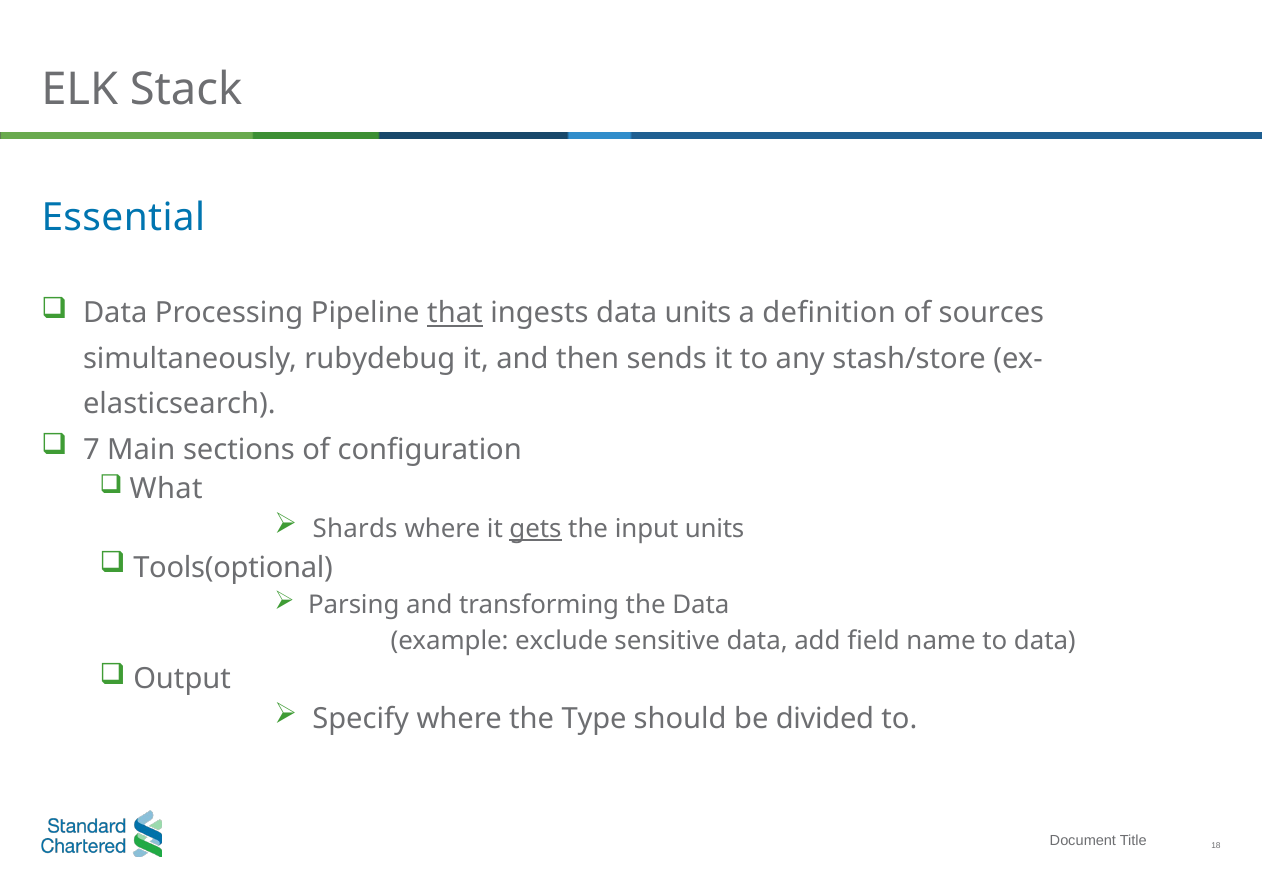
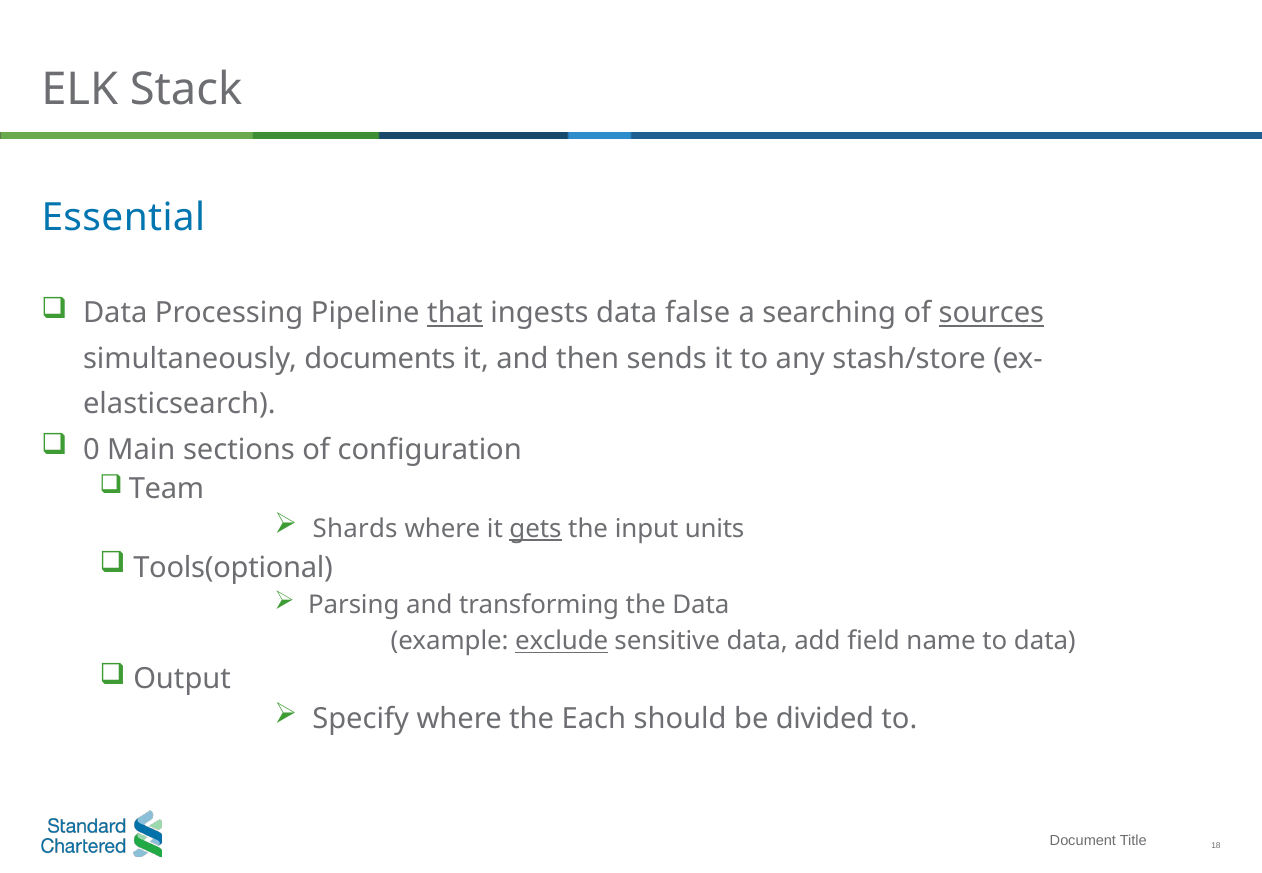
data units: units -> false
definition: definition -> searching
sources underline: none -> present
rubydebug: rubydebug -> documents
7: 7 -> 0
What: What -> Team
exclude underline: none -> present
Type: Type -> Each
